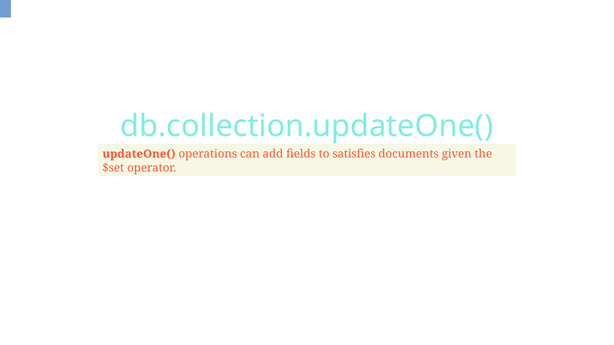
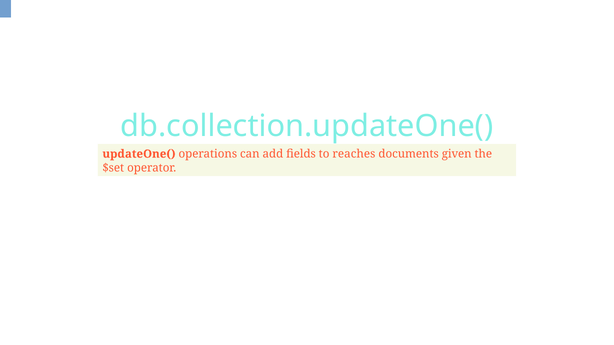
satisfies: satisfies -> reaches
